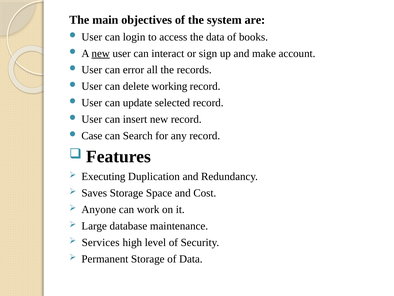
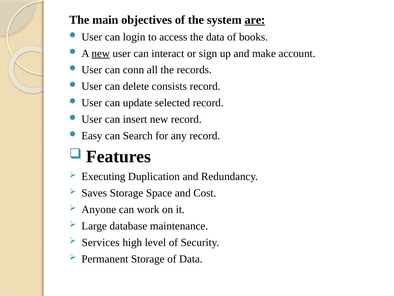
are underline: none -> present
error: error -> conn
working: working -> consists
Case: Case -> Easy
